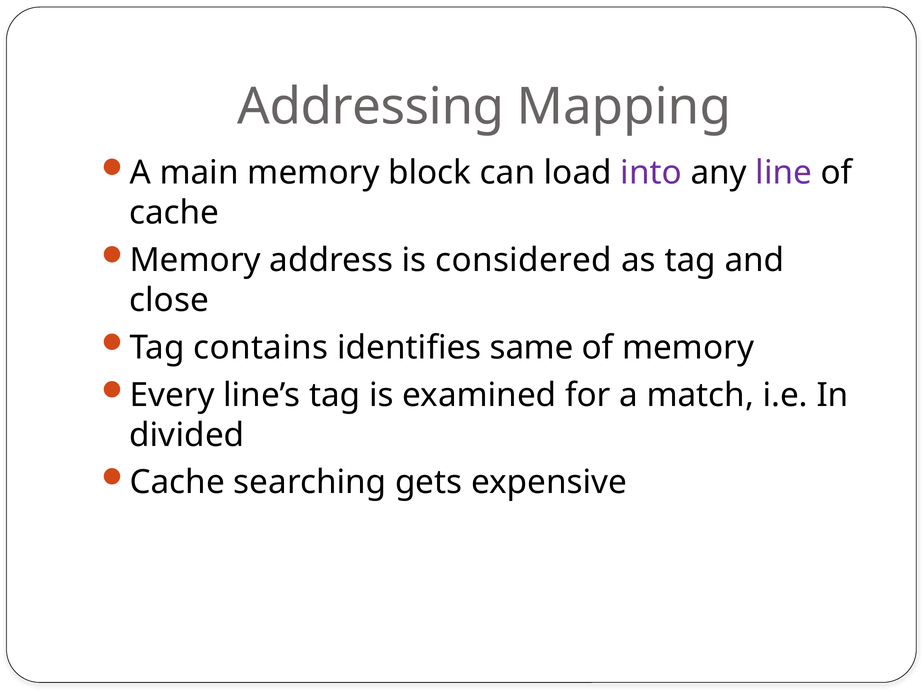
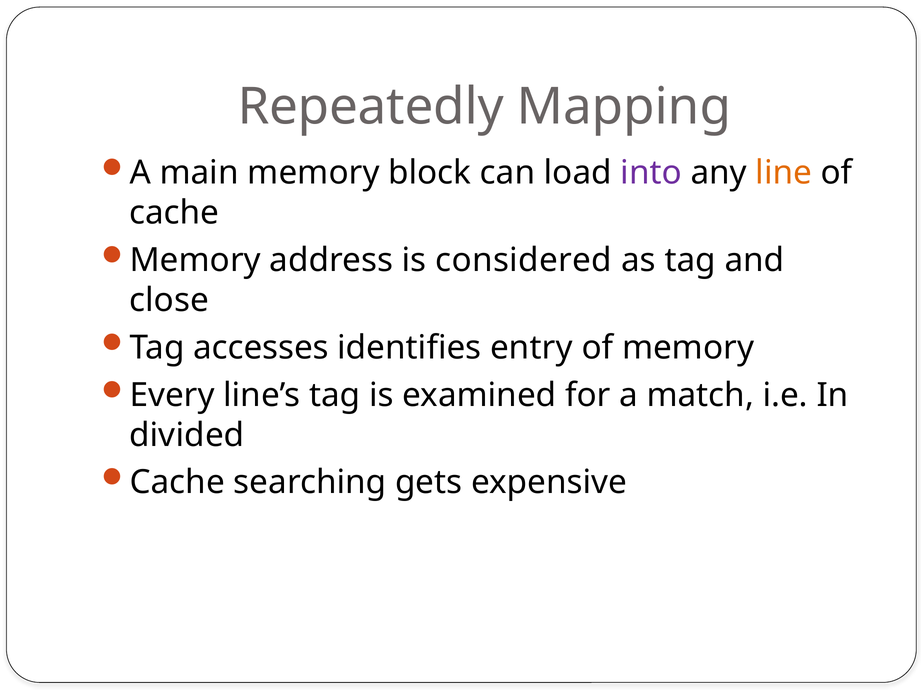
Addressing: Addressing -> Repeatedly
line colour: purple -> orange
contains: contains -> accesses
same: same -> entry
